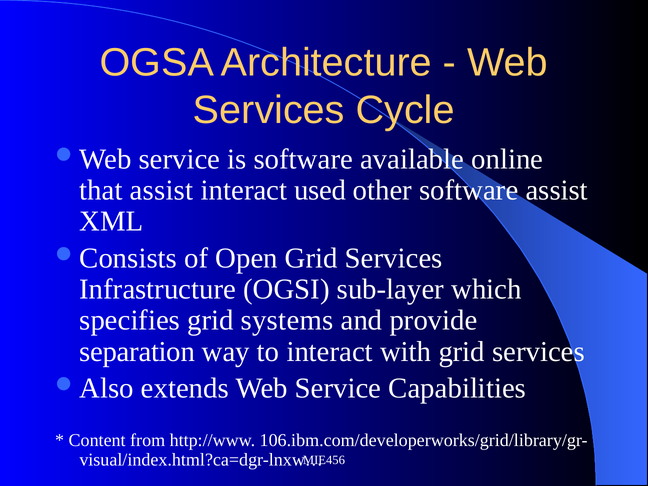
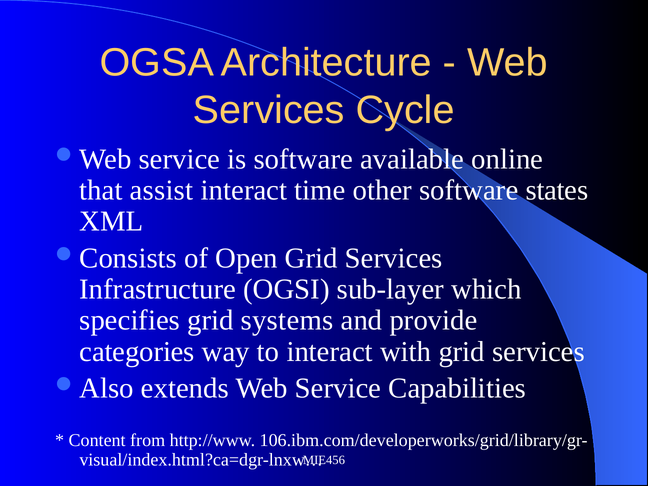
used: used -> time
software assist: assist -> states
separation: separation -> categories
